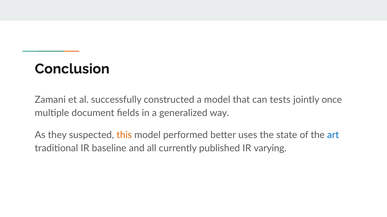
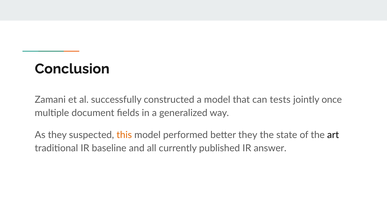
better uses: uses -> they
art colour: blue -> black
varying: varying -> answer
